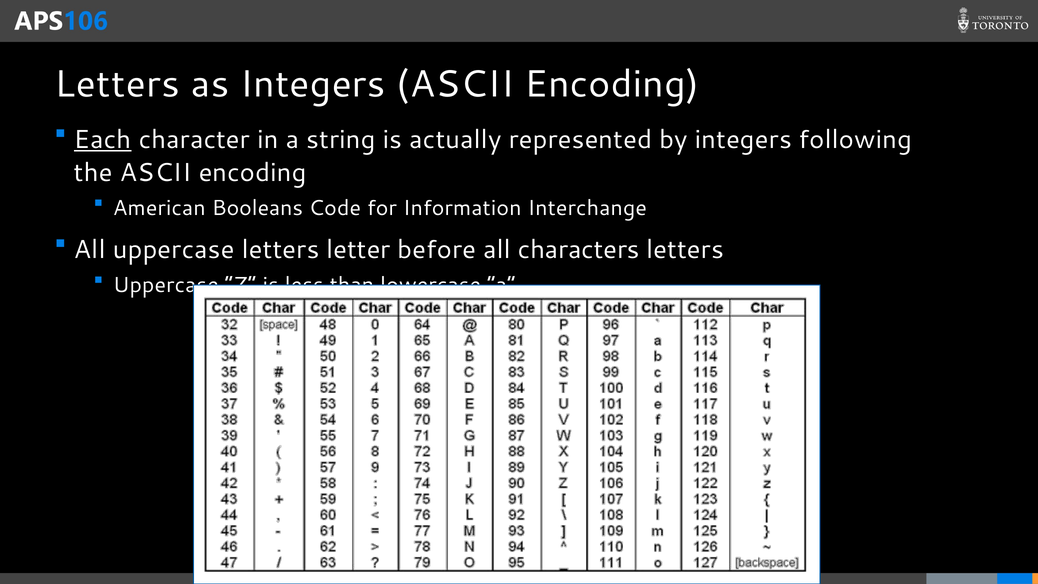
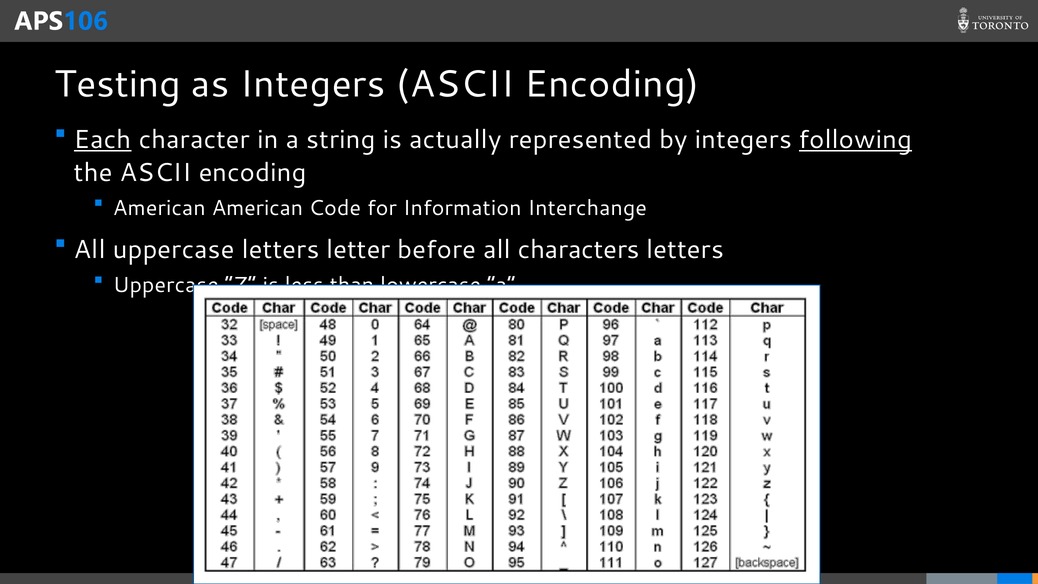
Letters at (117, 84): Letters -> Testing
following underline: none -> present
American Booleans: Booleans -> American
